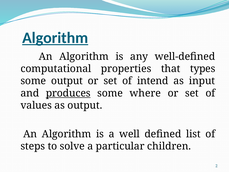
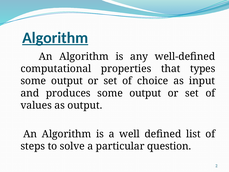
intend: intend -> choice
produces underline: present -> none
where at (145, 93): where -> output
children: children -> question
